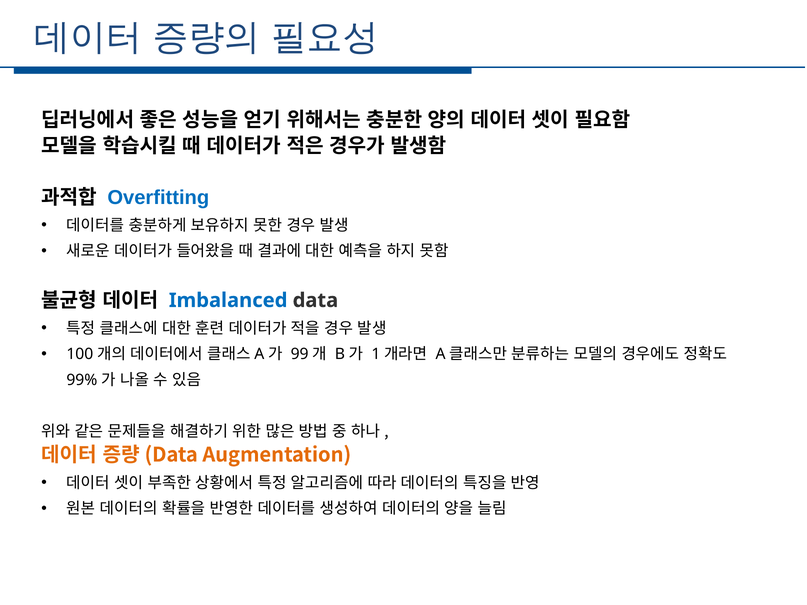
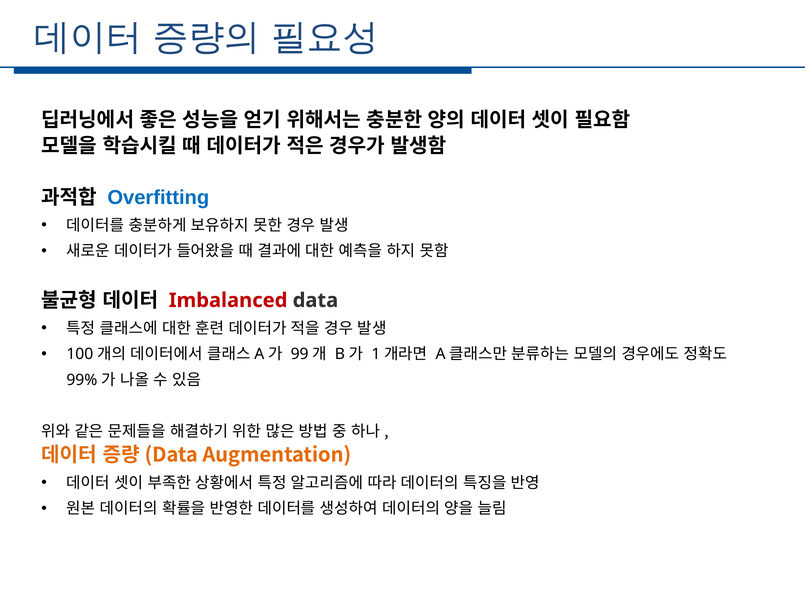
Imbalanced colour: blue -> red
